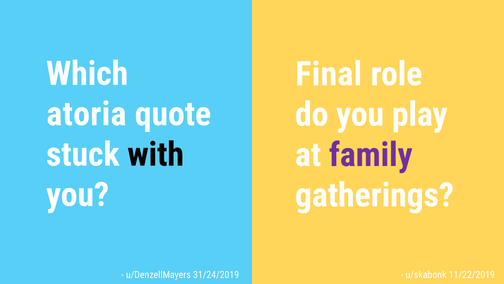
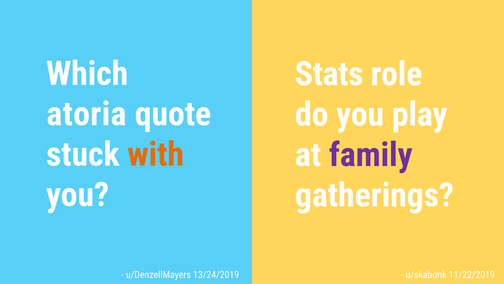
Final: Final -> Stats
with colour: black -> orange
31/24/2019: 31/24/2019 -> 13/24/2019
